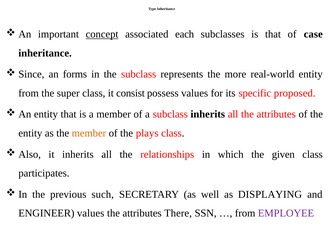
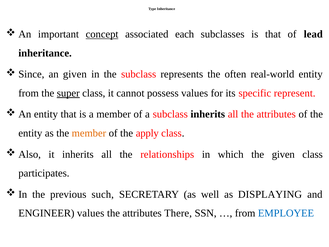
case: case -> lead
an forms: forms -> given
more: more -> often
super underline: none -> present
consist: consist -> cannot
proposed: proposed -> represent
plays: plays -> apply
EMPLOYEE colour: purple -> blue
